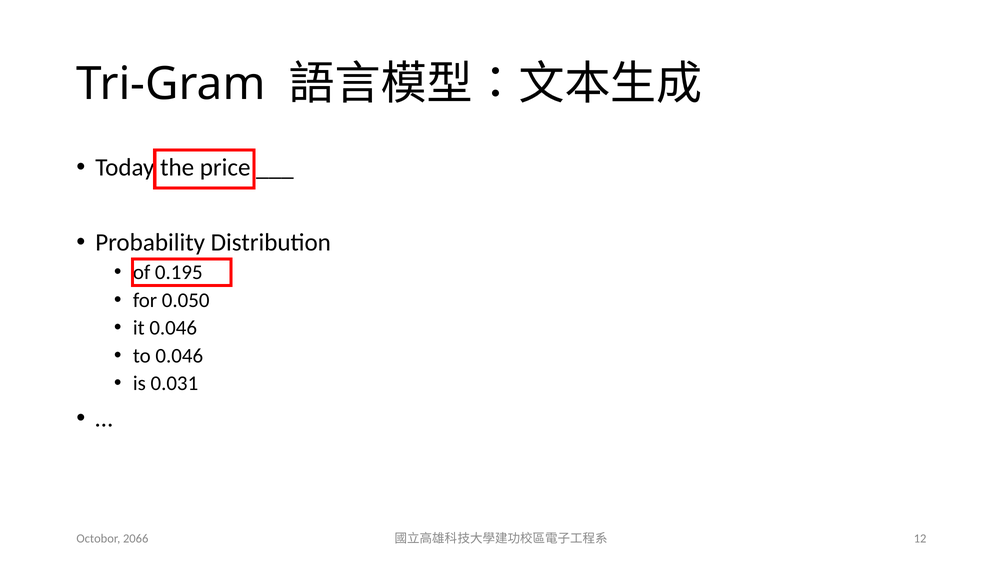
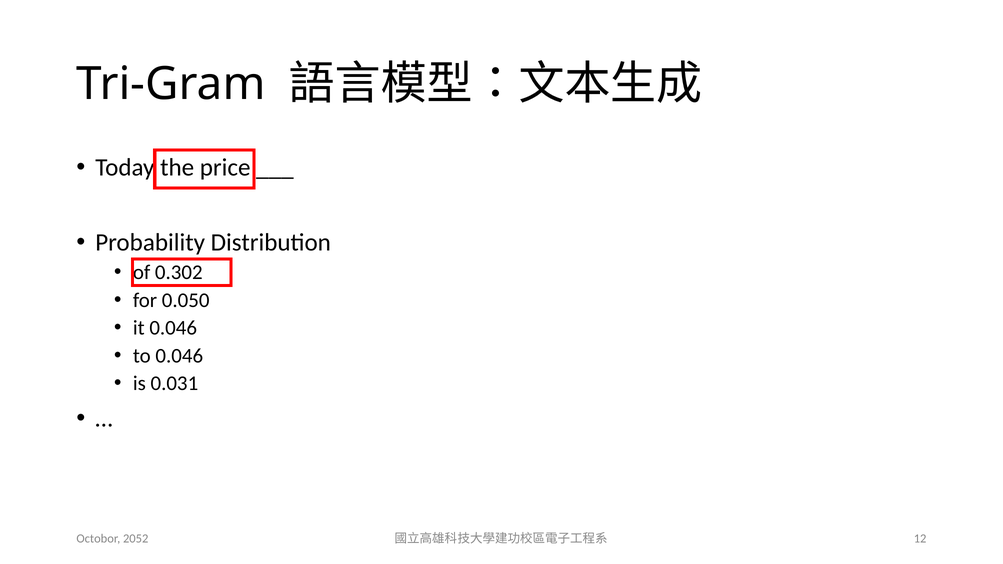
0.195: 0.195 -> 0.302
2066: 2066 -> 2052
